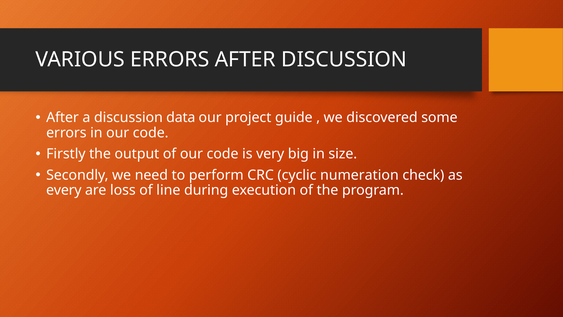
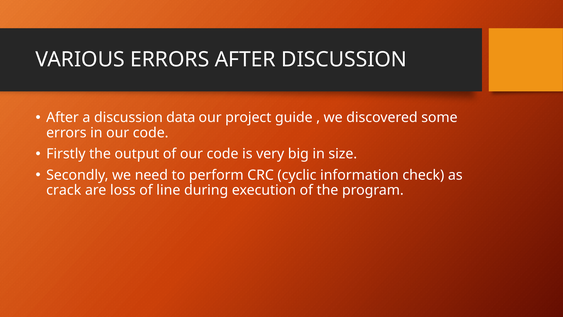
numeration: numeration -> information
every: every -> crack
